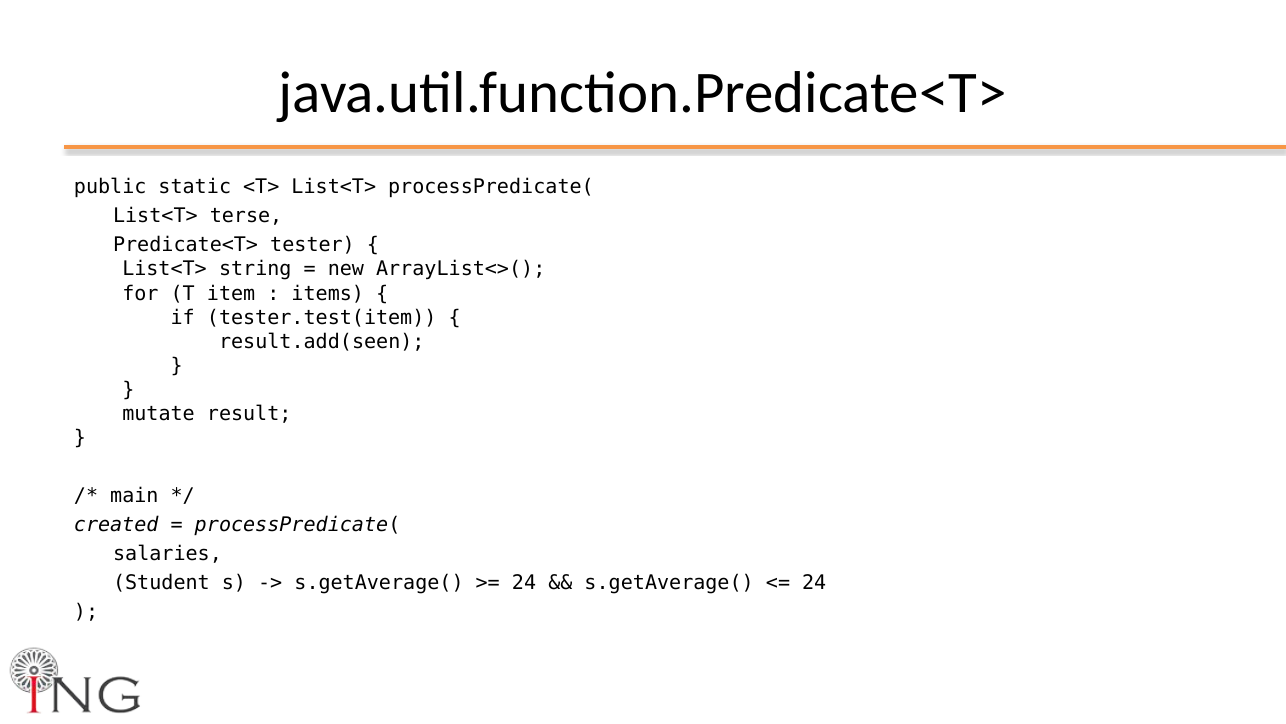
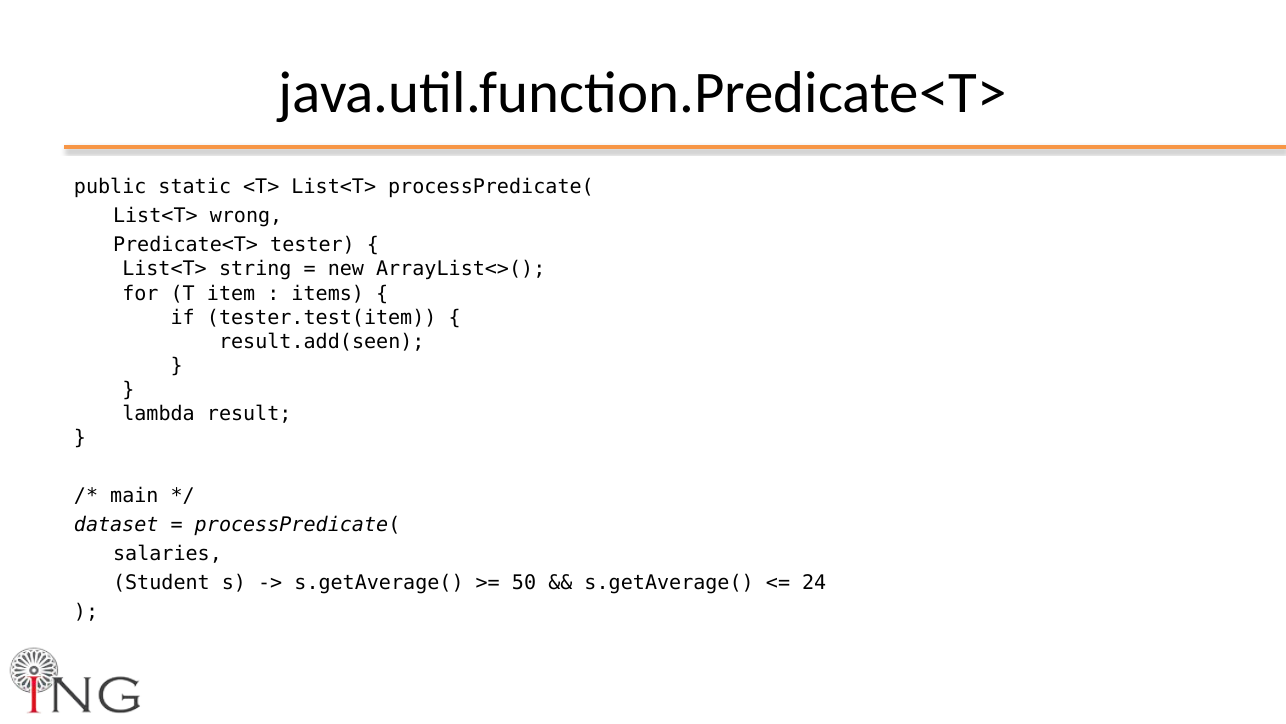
terse: terse -> wrong
mutate: mutate -> lambda
created: created -> dataset
24 at (524, 583): 24 -> 50
